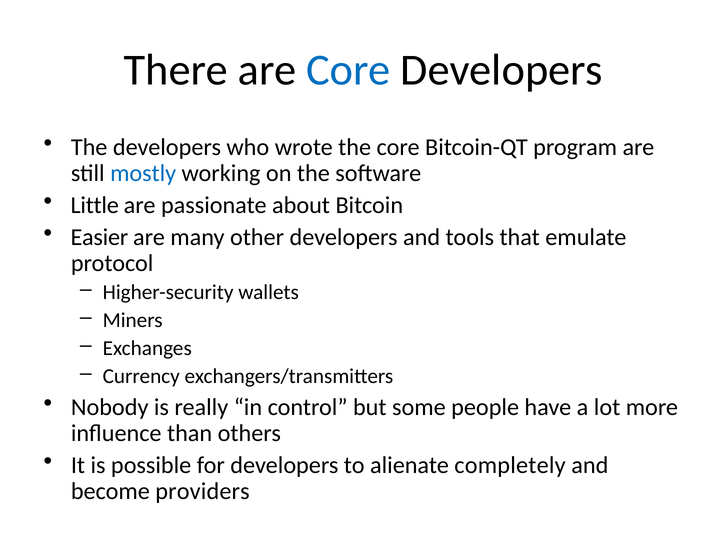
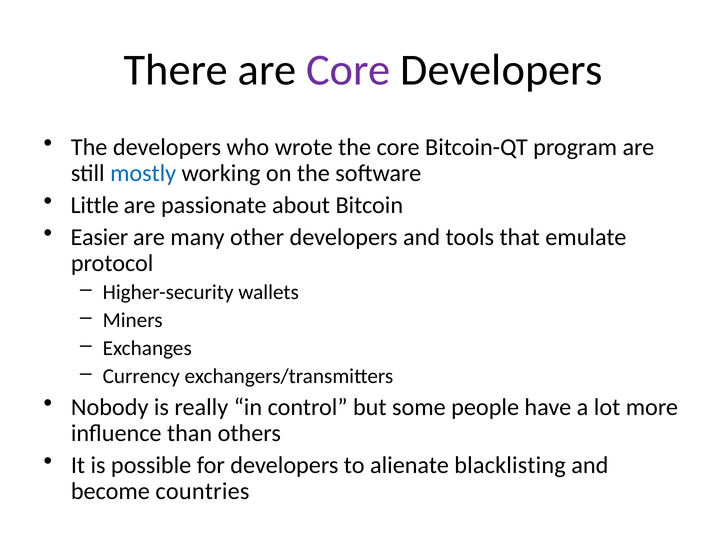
Core at (348, 70) colour: blue -> purple
completely: completely -> blacklisting
providers: providers -> countries
